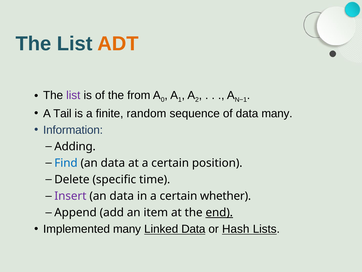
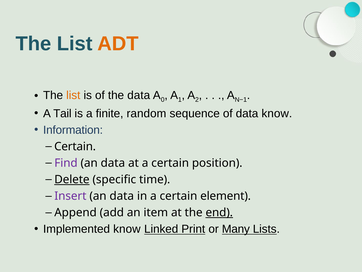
list at (73, 95) colour: purple -> orange
the from: from -> data
data many: many -> know
Adding at (75, 146): Adding -> Certain
Find colour: blue -> purple
Delete underline: none -> present
whether: whether -> element
Implemented many: many -> know
Linked Data: Data -> Print
Hash: Hash -> Many
